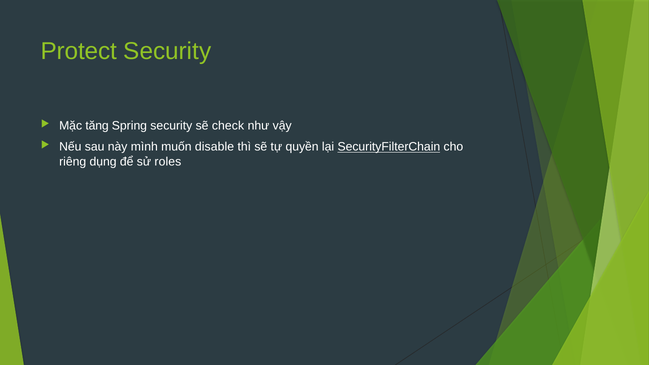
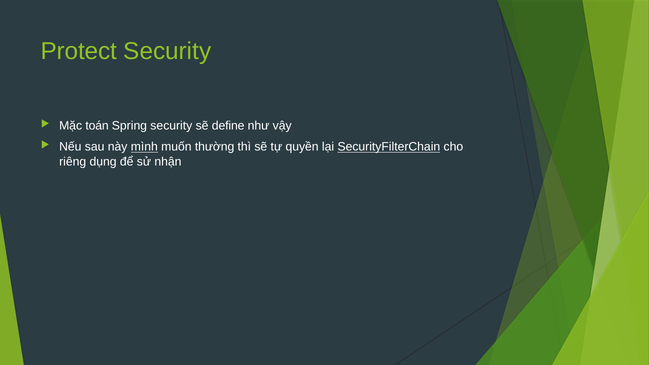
tăng: tăng -> toán
check: check -> define
mình underline: none -> present
disable: disable -> thường
roles: roles -> nhận
